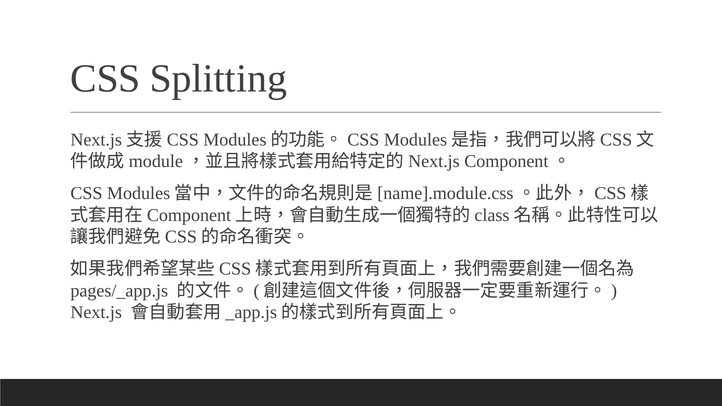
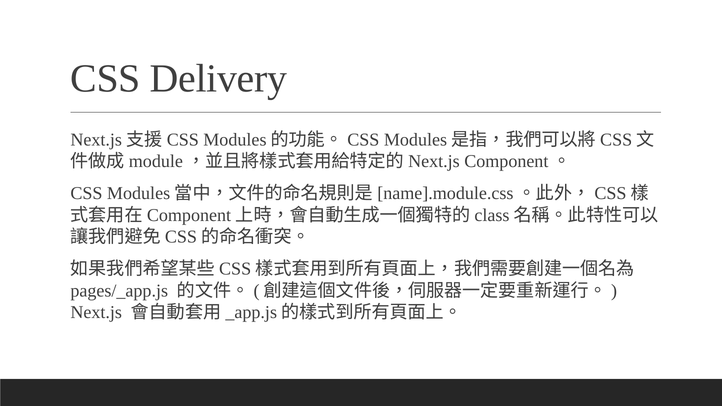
Splitting: Splitting -> Delivery
